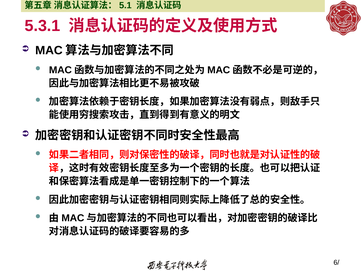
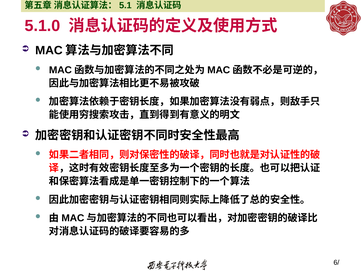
5.3.1: 5.3.1 -> 5.1.0
